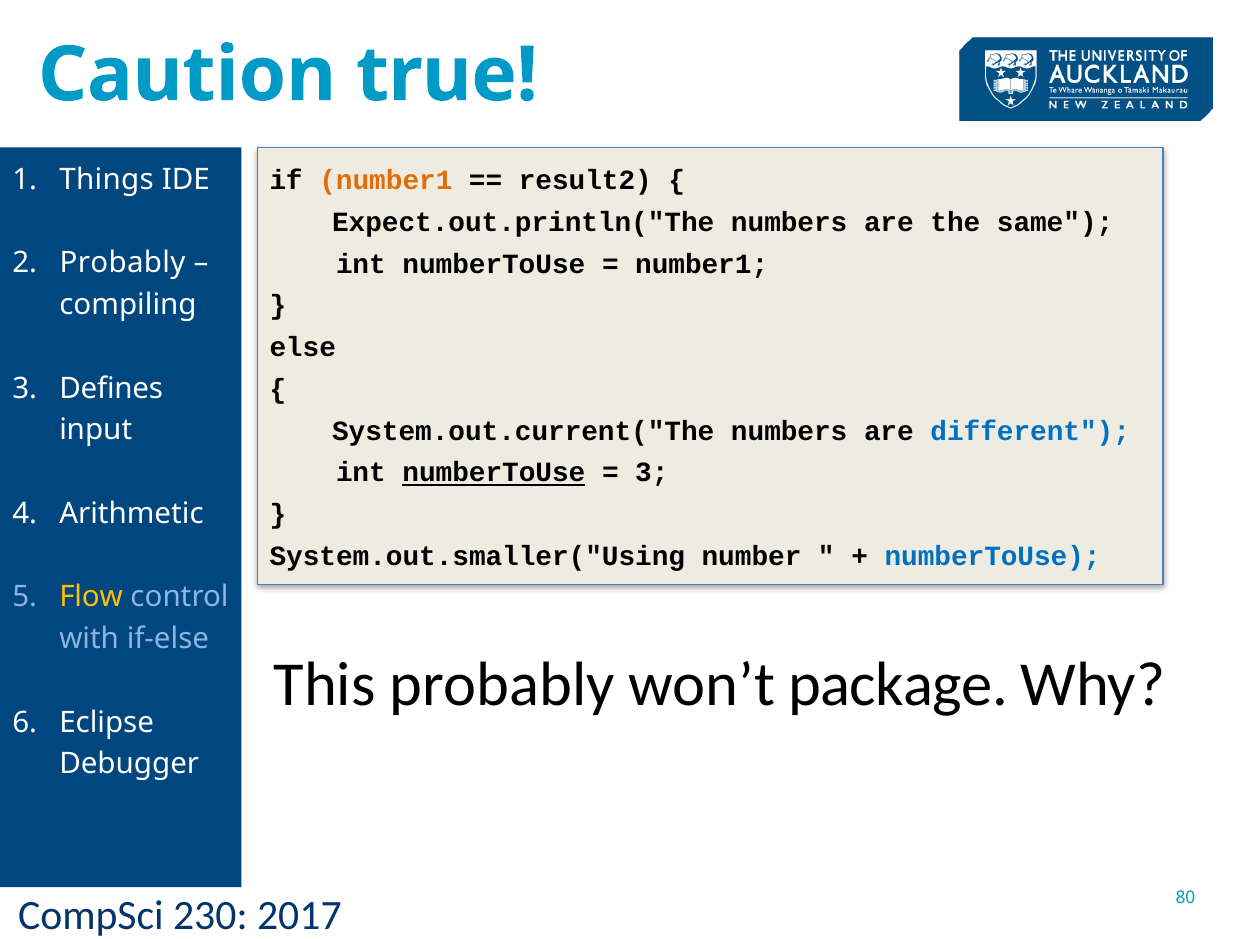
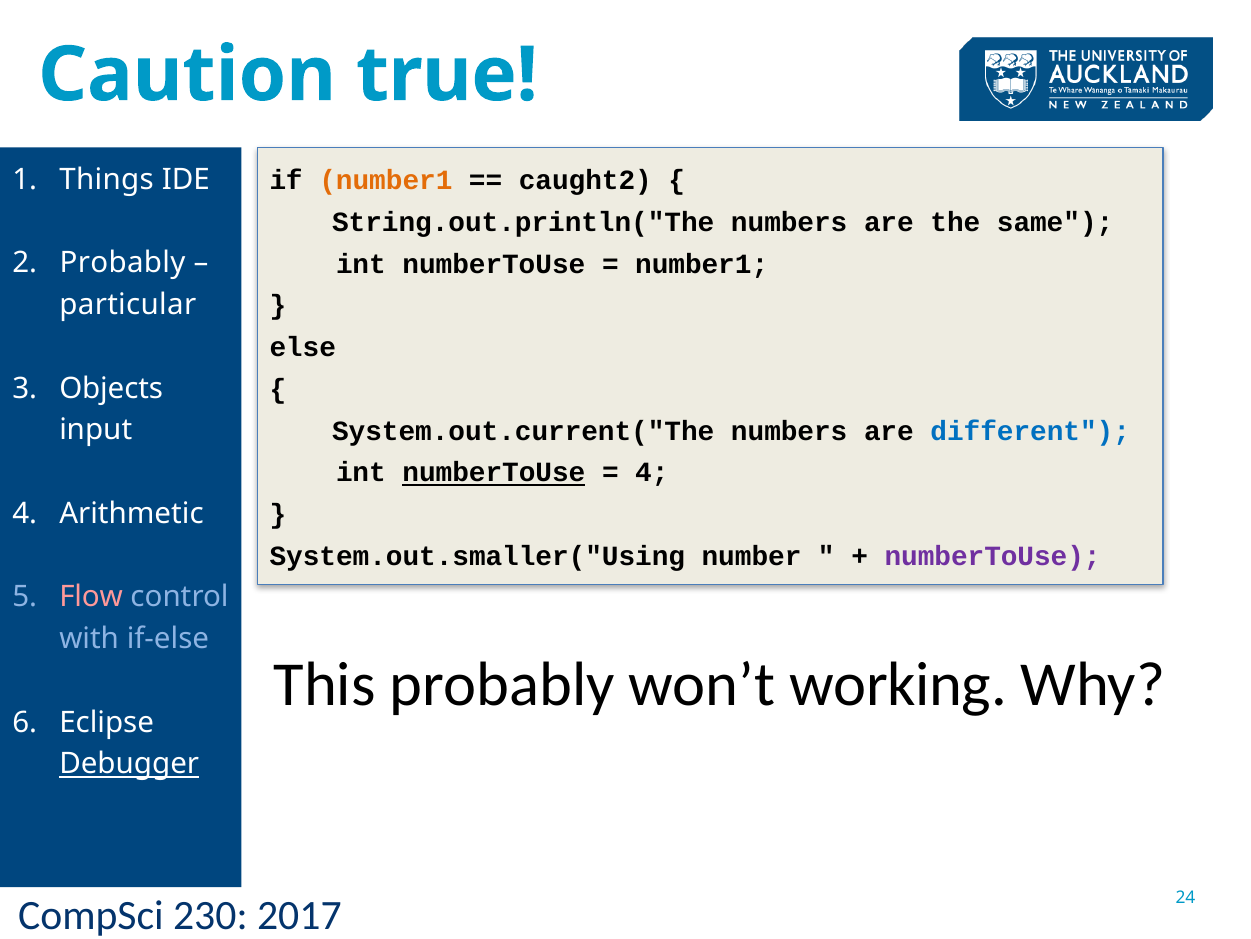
result2: result2 -> caught2
Expect.out.println("The: Expect.out.println("The -> String.out.println("The
compiling: compiling -> particular
Defines: Defines -> Objects
3 at (652, 472): 3 -> 4
numberToUse at (993, 556) colour: blue -> purple
Flow colour: yellow -> pink
package: package -> working
Debugger underline: none -> present
80: 80 -> 24
